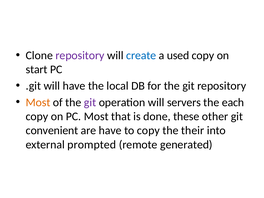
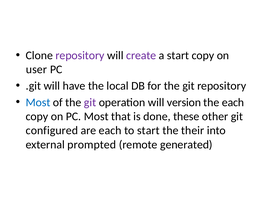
create colour: blue -> purple
a used: used -> start
start: start -> user
Most at (38, 102) colour: orange -> blue
servers: servers -> version
convenient: convenient -> configured
are have: have -> each
to copy: copy -> start
